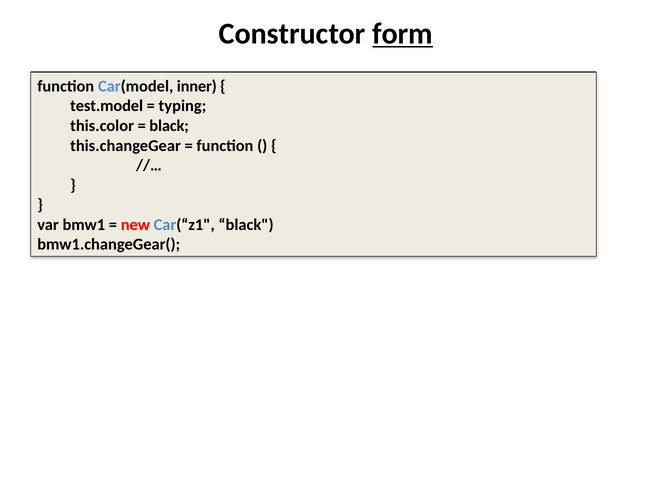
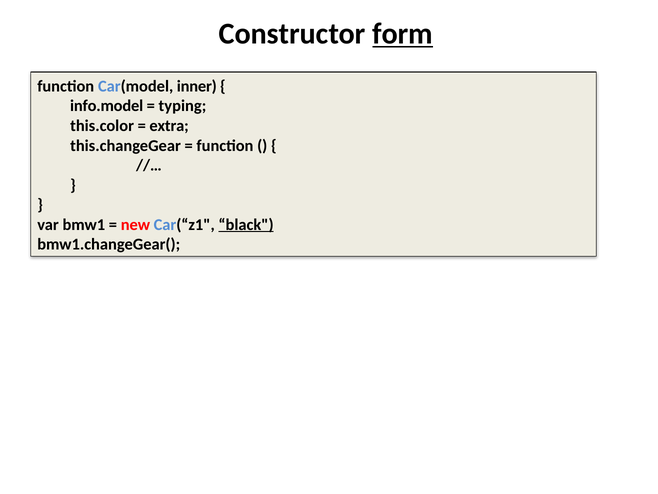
test.model: test.model -> info.model
black at (169, 126): black -> extra
black at (246, 224) underline: none -> present
